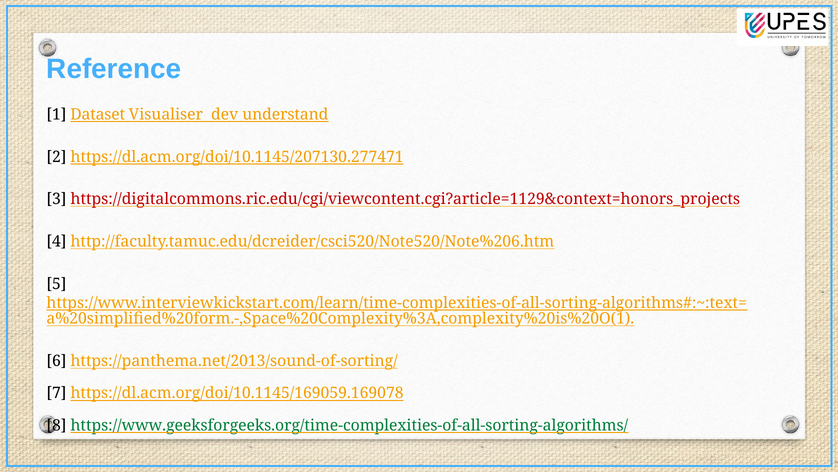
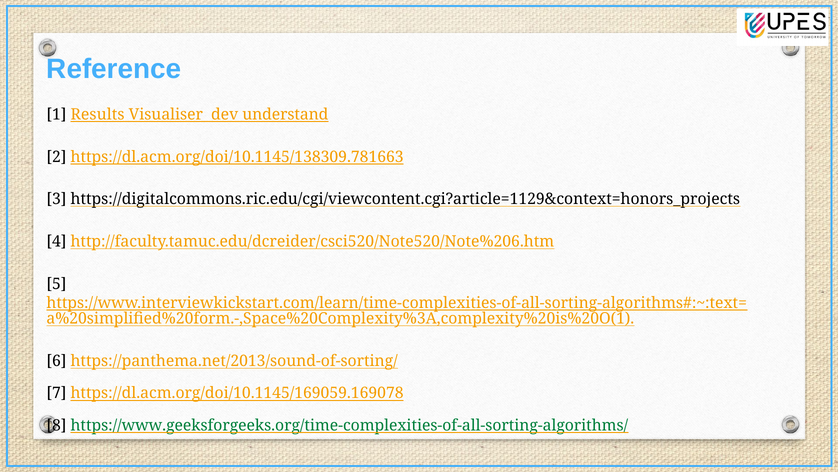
Dataset: Dataset -> Results
https://dl.acm.org/doi/10.1145/207130.277471: https://dl.acm.org/doi/10.1145/207130.277471 -> https://dl.acm.org/doi/10.1145/138309.781663
https://digitalcommons.ric.edu/cgi/viewcontent.cgi?article=1129&context=honors_projects colour: red -> black
